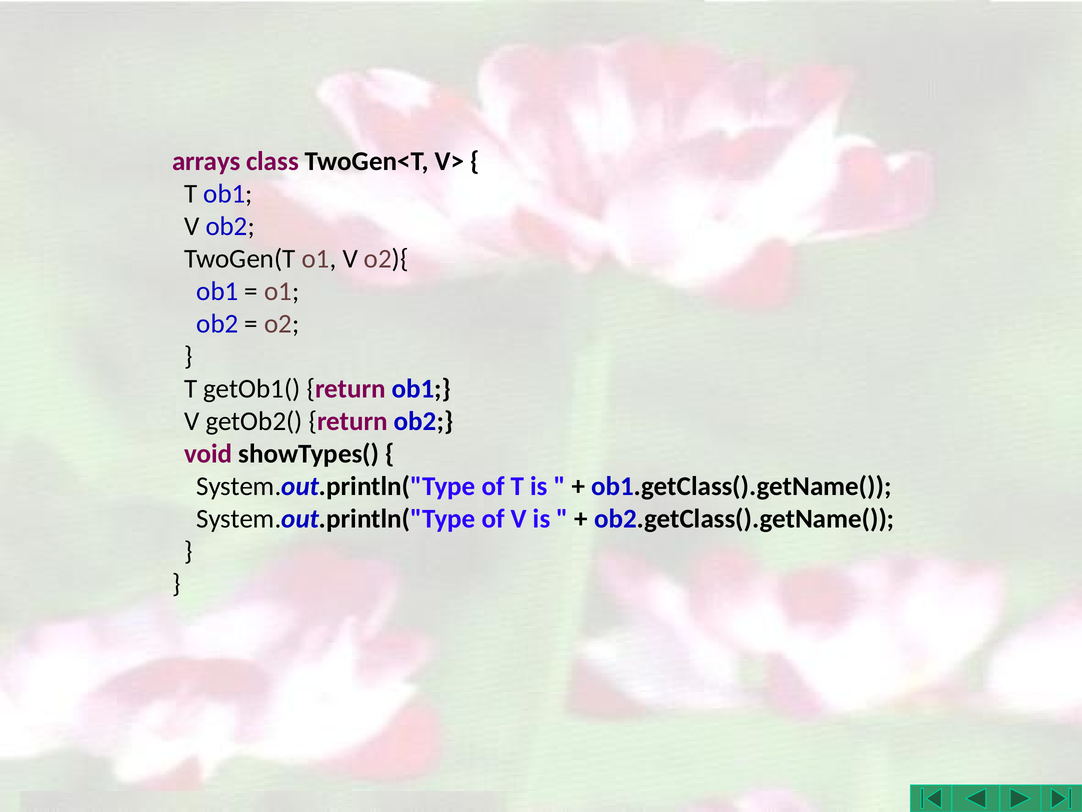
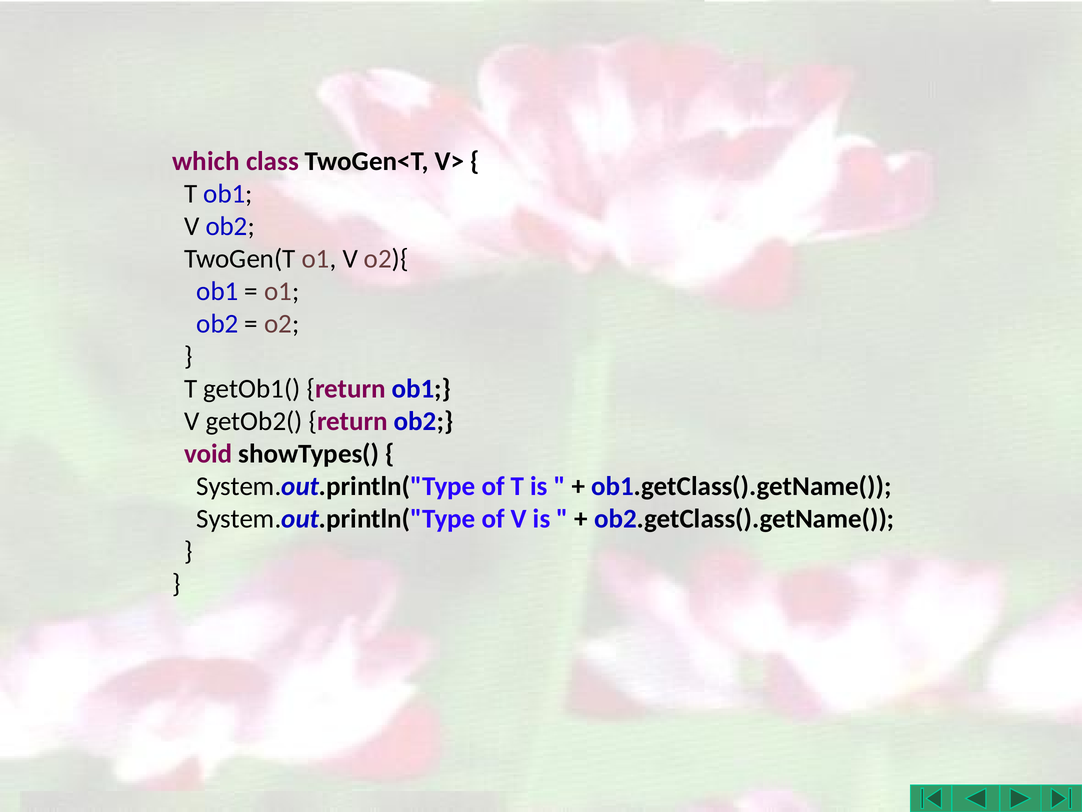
arrays: arrays -> which
